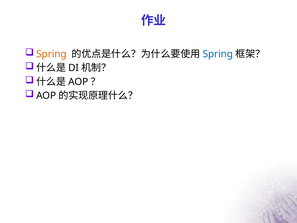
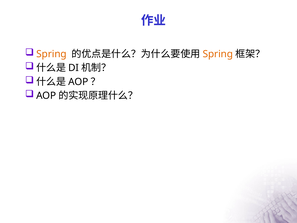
Spring at (218, 54) colour: blue -> orange
